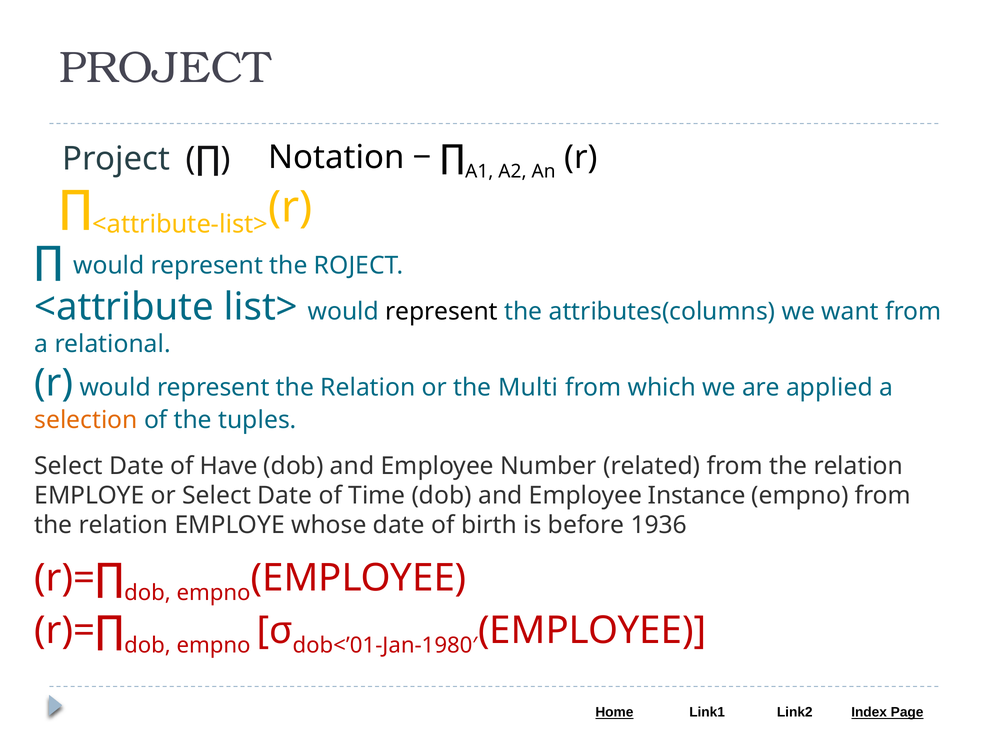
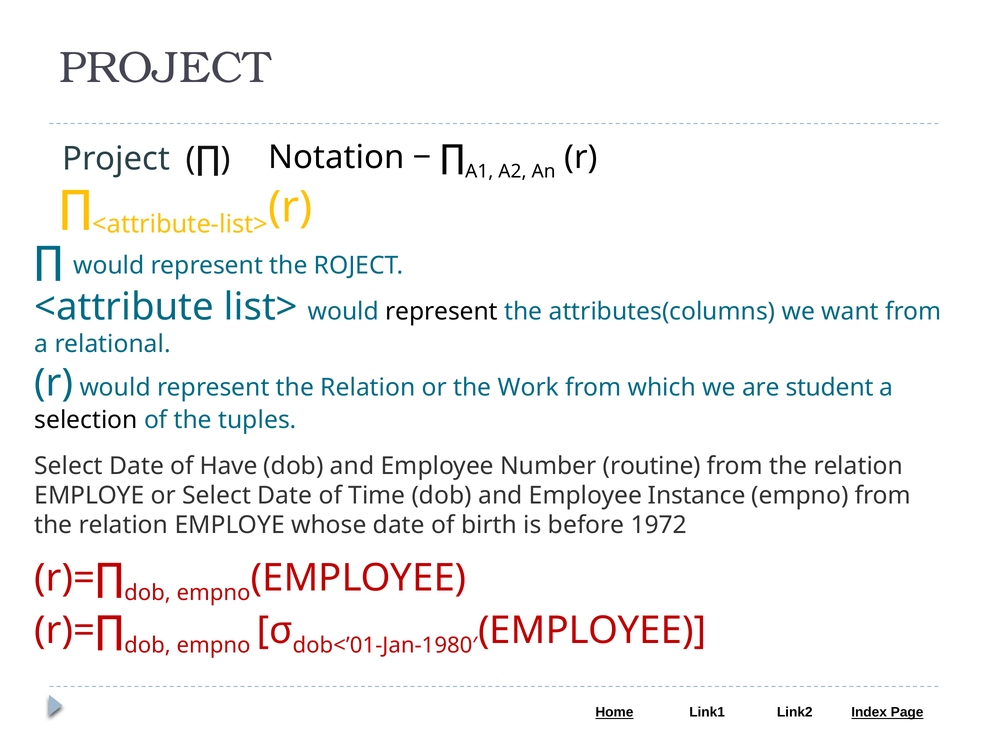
Multi: Multi -> Work
applied: applied -> student
selection colour: orange -> black
related: related -> routine
1936: 1936 -> 1972
